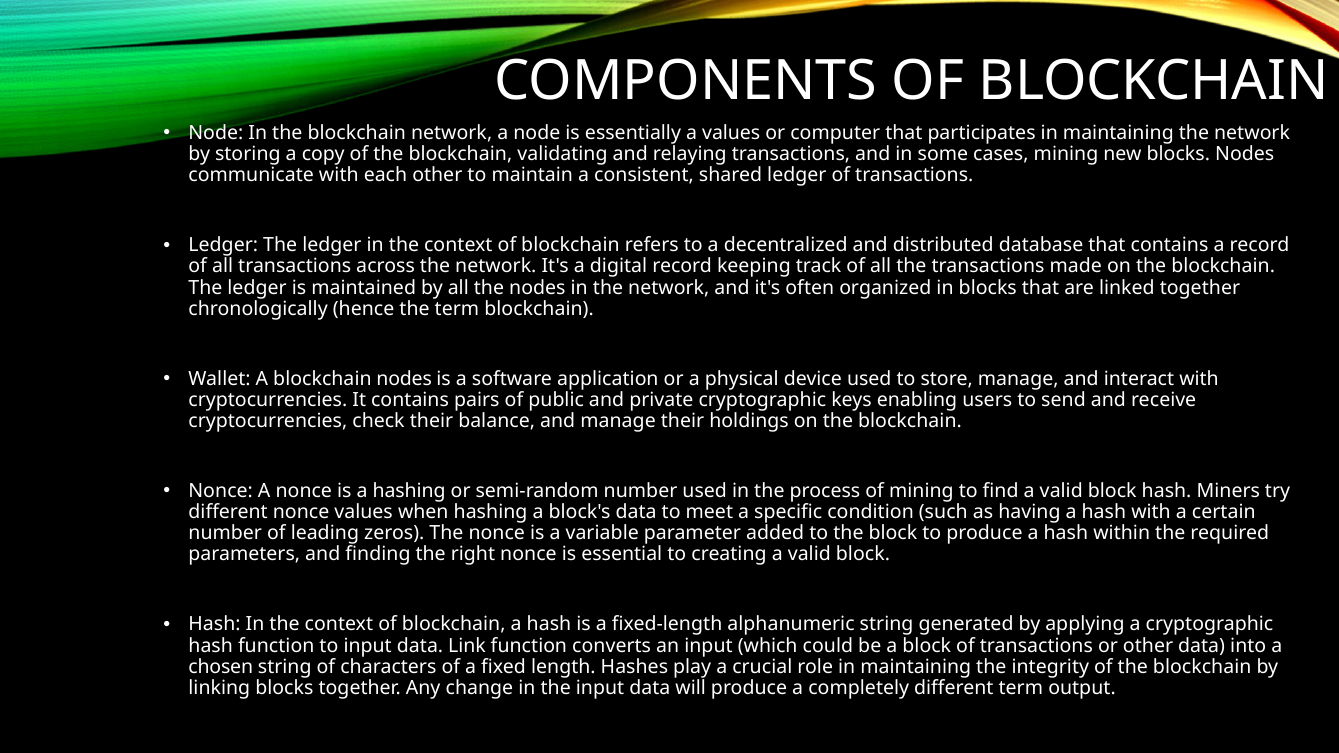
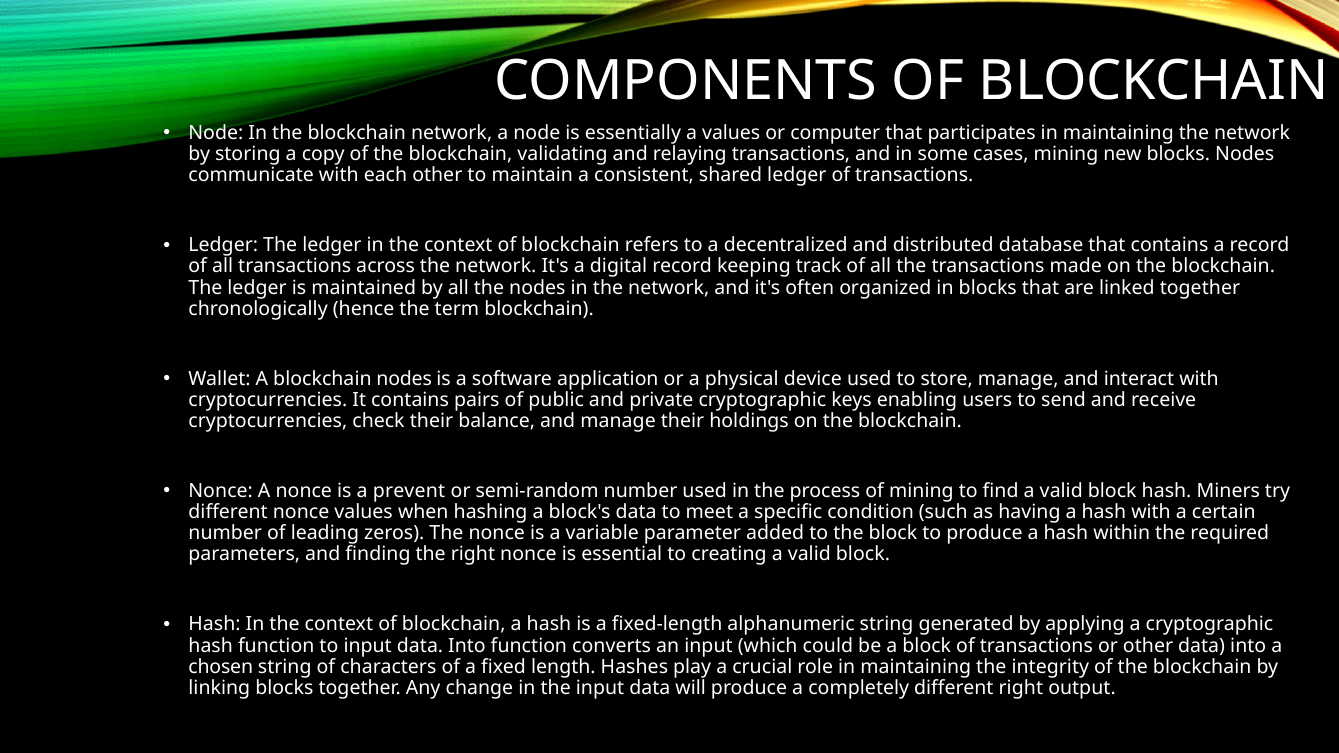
a hashing: hashing -> prevent
input data Link: Link -> Into
different term: term -> right
